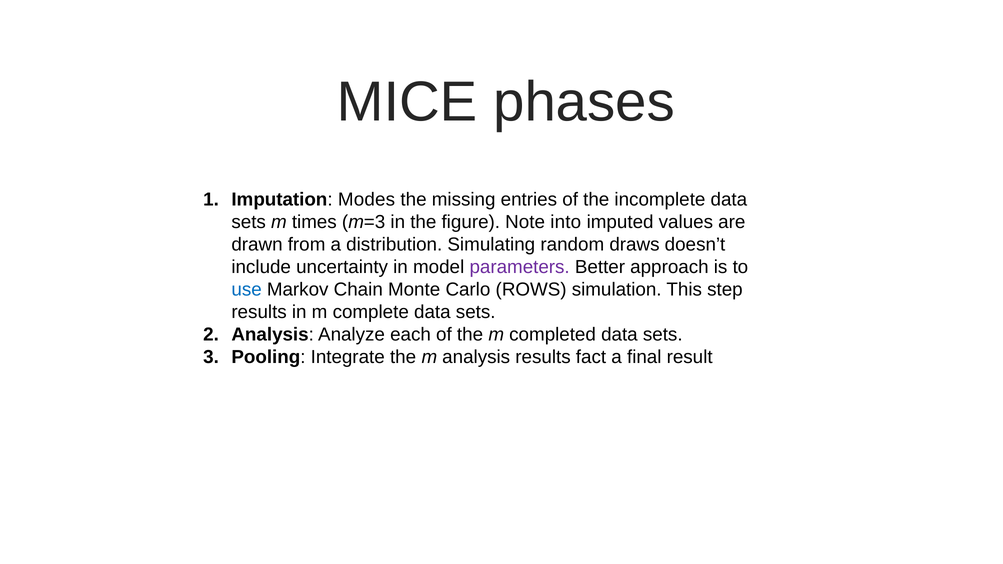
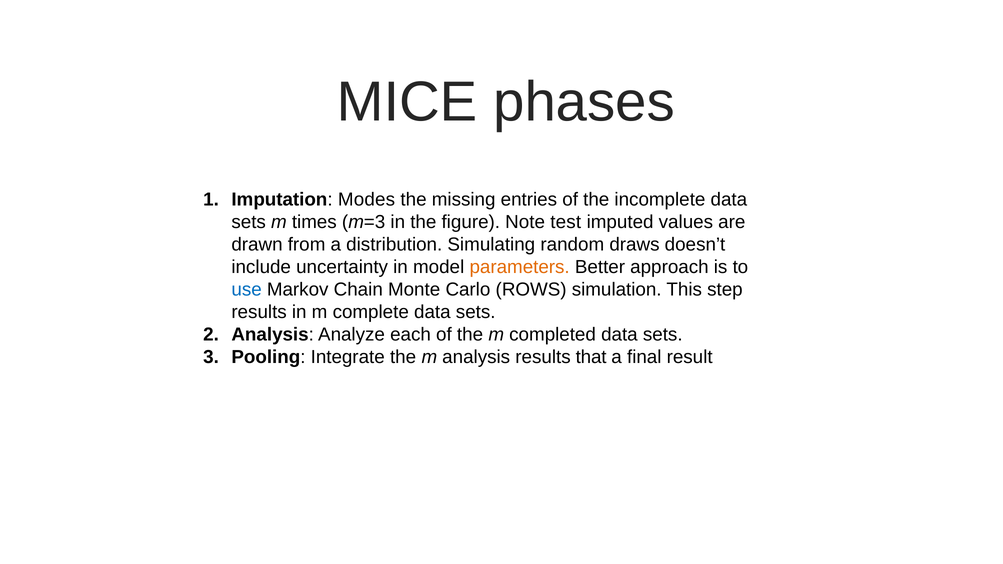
into: into -> test
parameters colour: purple -> orange
fact: fact -> that
